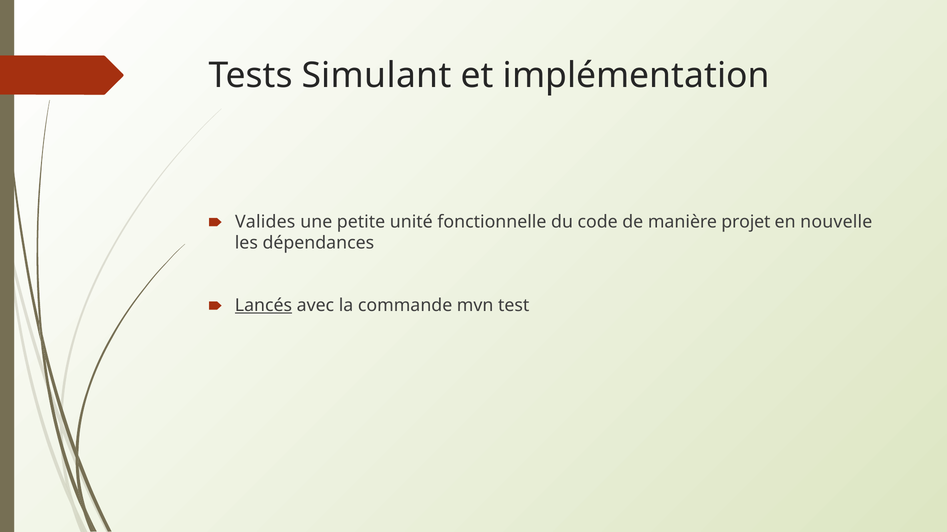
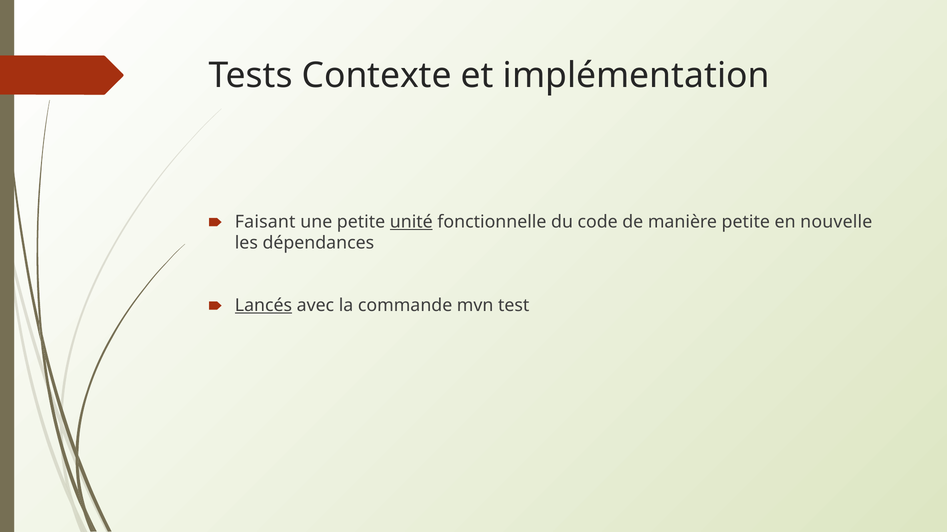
Simulant: Simulant -> Contexte
Valides: Valides -> Faisant
unité underline: none -> present
manière projet: projet -> petite
